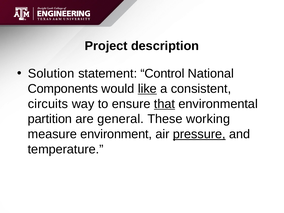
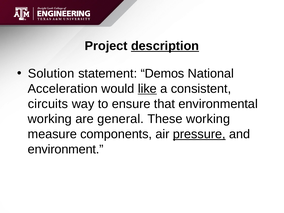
description underline: none -> present
Control: Control -> Demos
Components: Components -> Acceleration
that underline: present -> none
partition at (50, 119): partition -> working
environment: environment -> components
temperature: temperature -> environment
